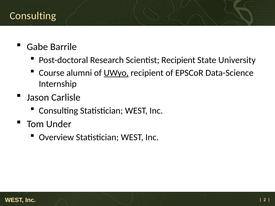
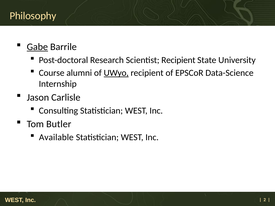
Consulting at (33, 16): Consulting -> Philosophy
Gabe underline: none -> present
Under: Under -> Butler
Overview: Overview -> Available
